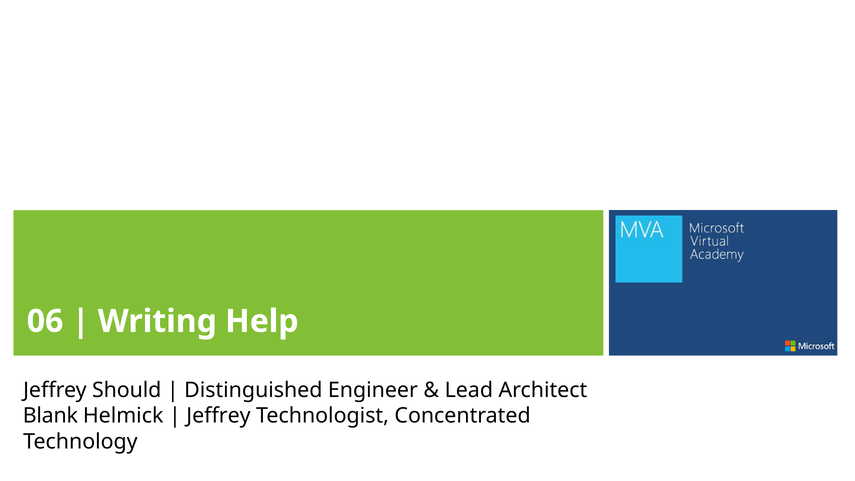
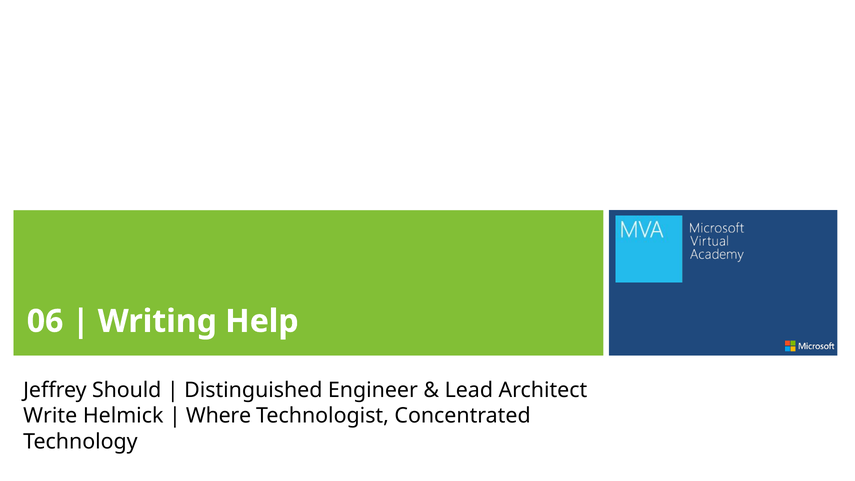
Blank: Blank -> Write
Jeffrey at (218, 416): Jeffrey -> Where
